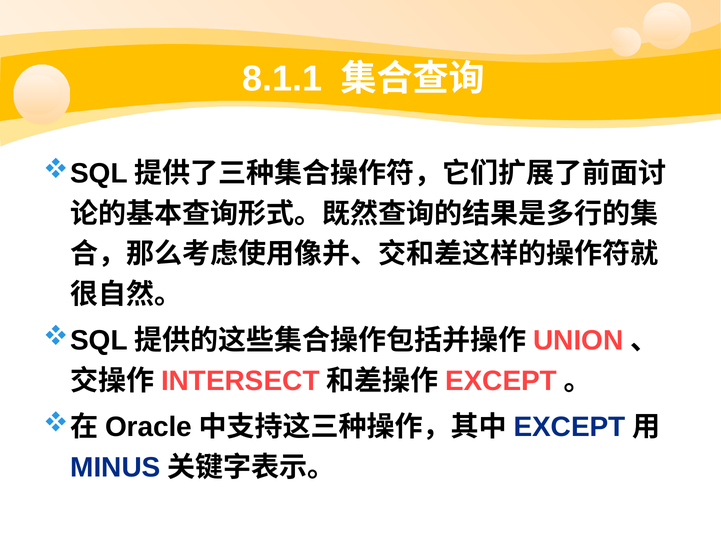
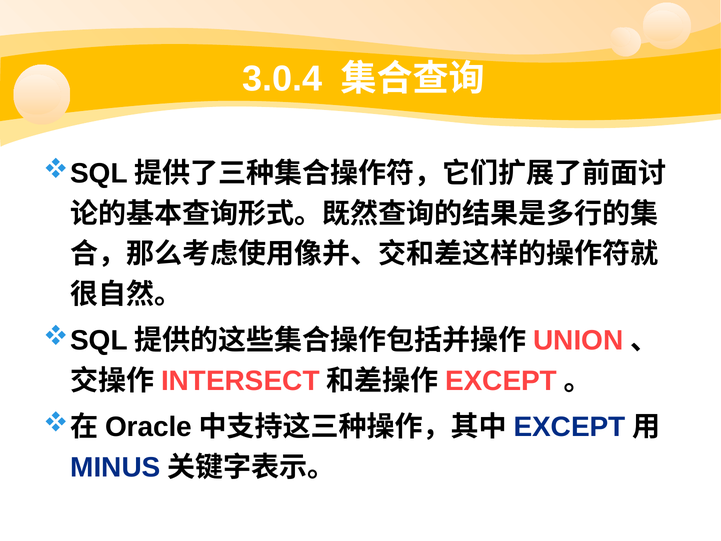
8.1.1: 8.1.1 -> 3.0.4
